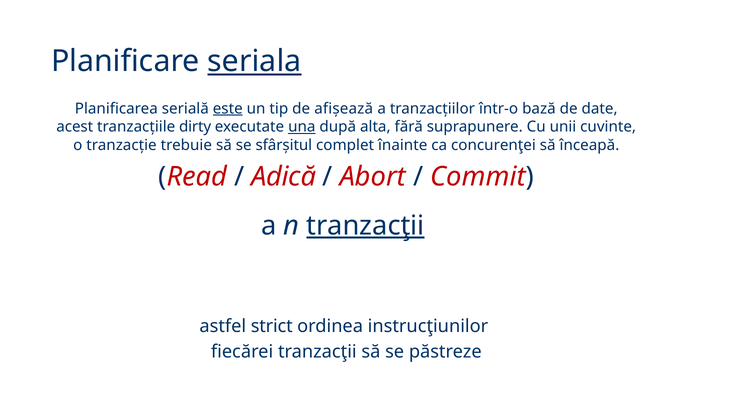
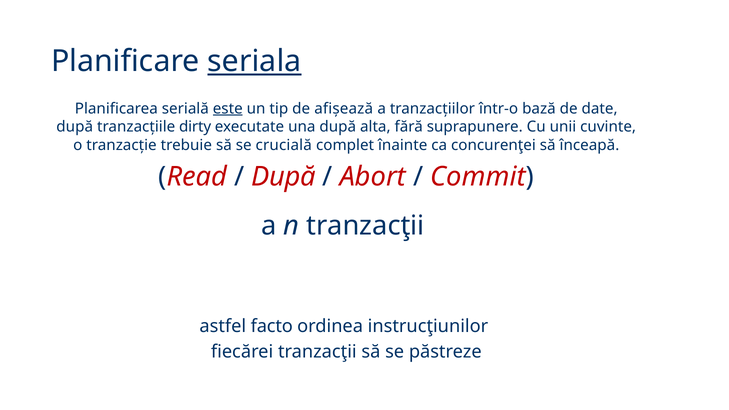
acest at (75, 127): acest -> după
una underline: present -> none
sfârșitul: sfârșitul -> crucială
Adică at (284, 177): Adică -> După
tranzacţii at (365, 226) underline: present -> none
strict: strict -> facto
